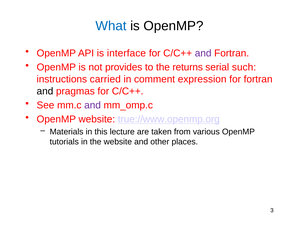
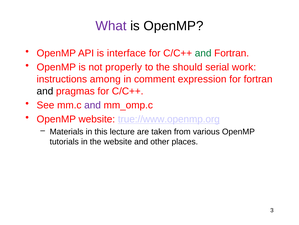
What colour: blue -> purple
and at (203, 53) colour: purple -> green
provides: provides -> properly
returns: returns -> should
such: such -> work
carried: carried -> among
